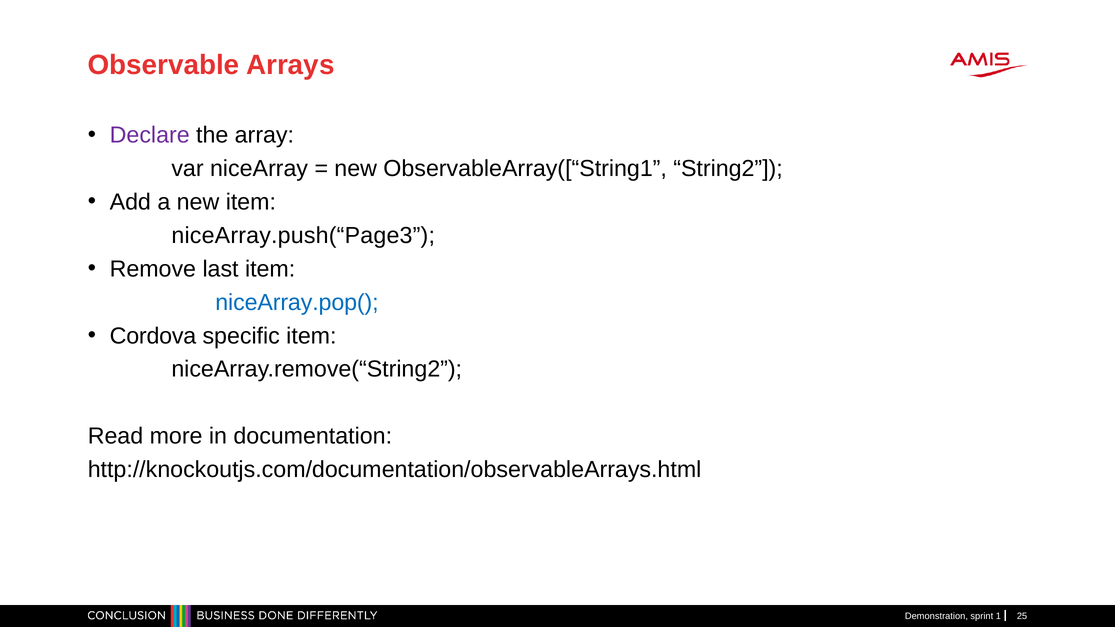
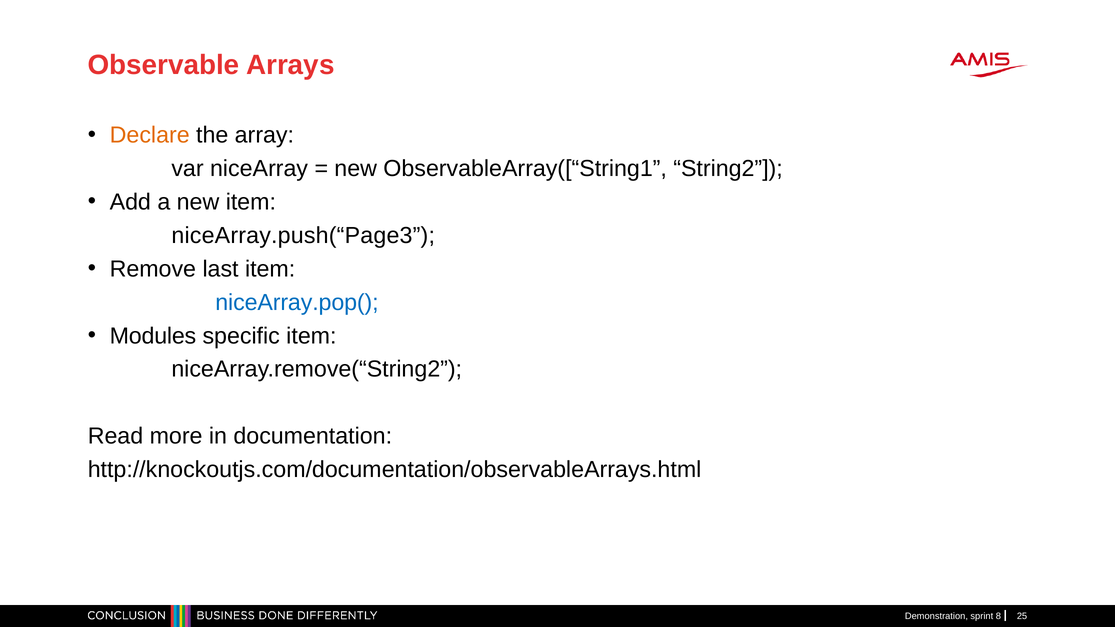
Declare colour: purple -> orange
Cordova: Cordova -> Modules
1: 1 -> 8
